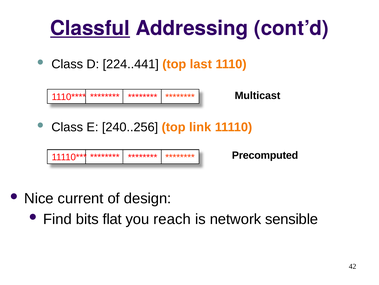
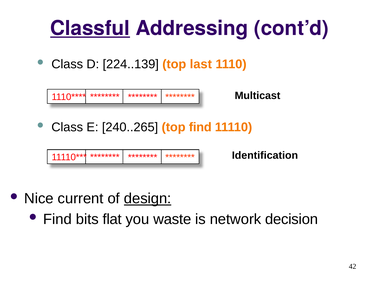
224..441: 224..441 -> 224..139
240..256: 240..256 -> 240..265
top link: link -> find
Precomputed: Precomputed -> Identification
design underline: none -> present
reach: reach -> waste
sensible: sensible -> decision
